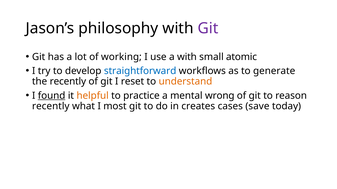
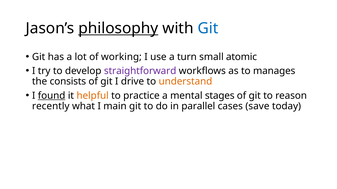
philosophy underline: none -> present
Git at (208, 28) colour: purple -> blue
a with: with -> turn
straightforward colour: blue -> purple
generate: generate -> manages
the recently: recently -> consists
reset: reset -> drive
wrong: wrong -> stages
most: most -> main
creates: creates -> parallel
